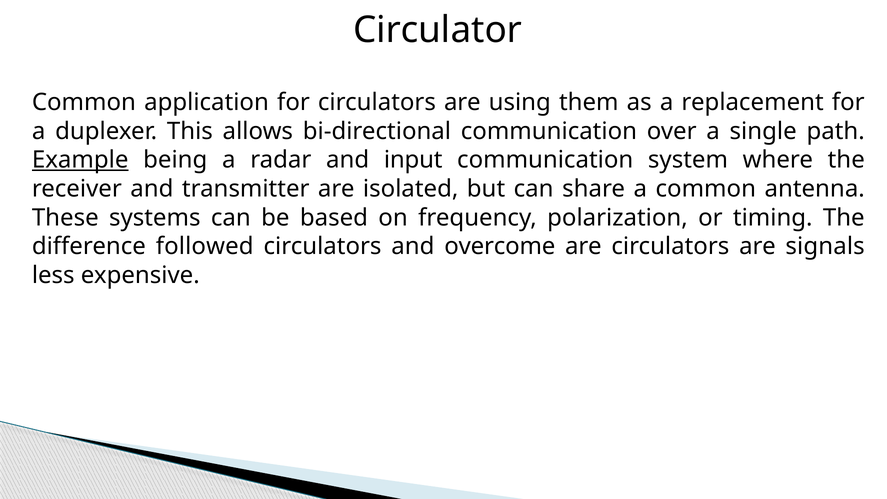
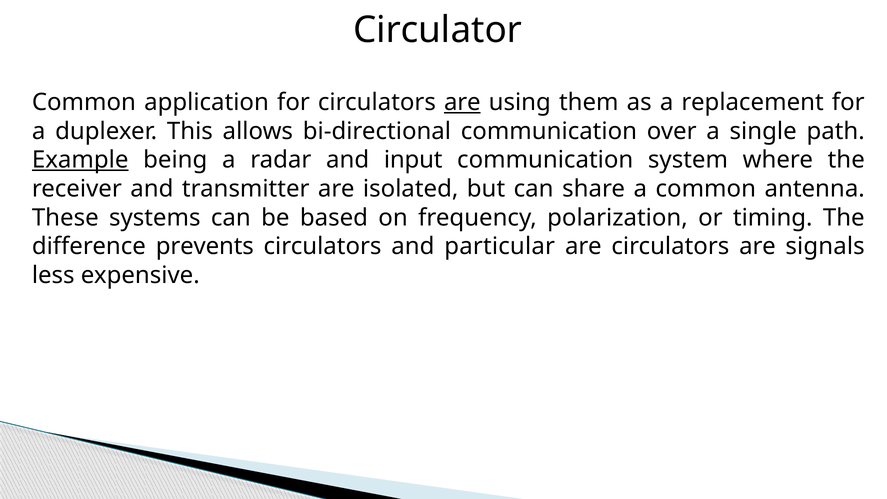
are at (462, 102) underline: none -> present
followed: followed -> prevents
overcome: overcome -> particular
